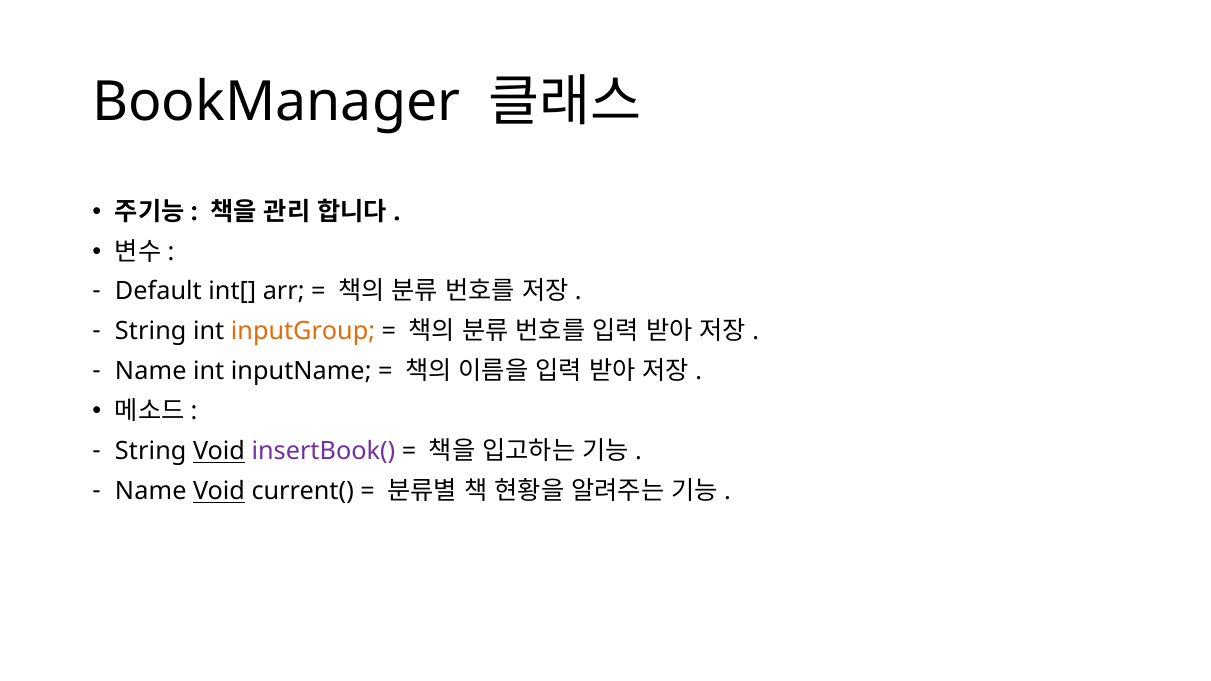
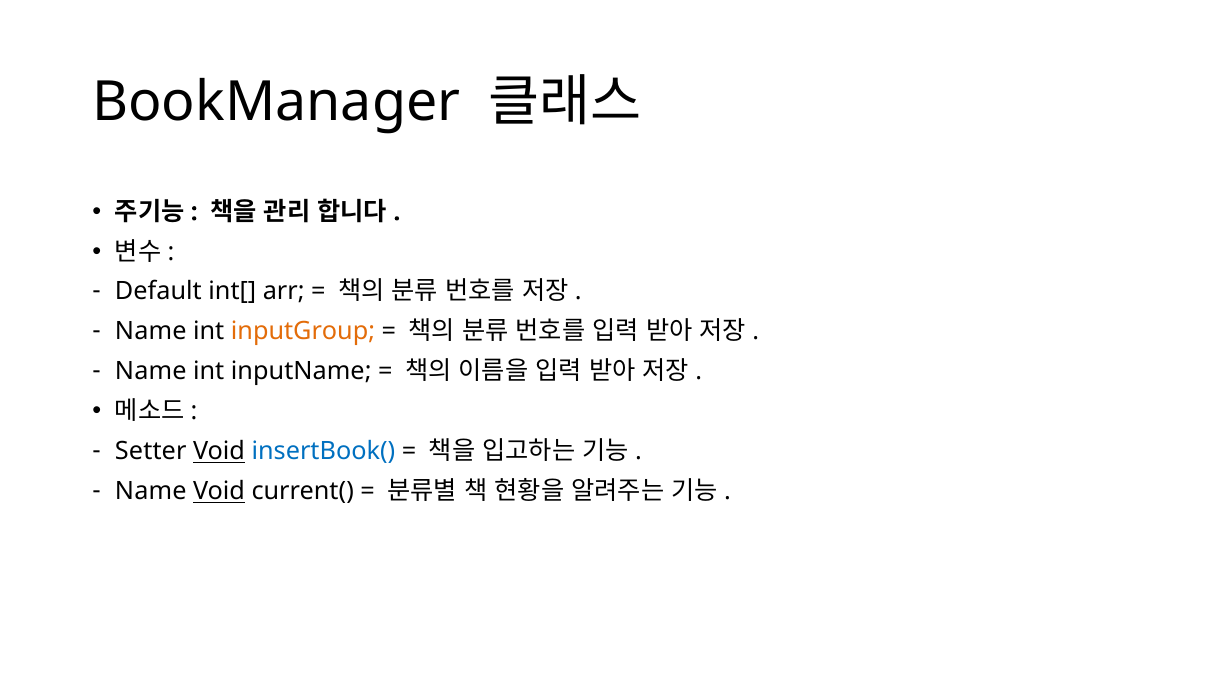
String at (151, 332): String -> Name
String at (151, 451): String -> Setter
insertBook( colour: purple -> blue
